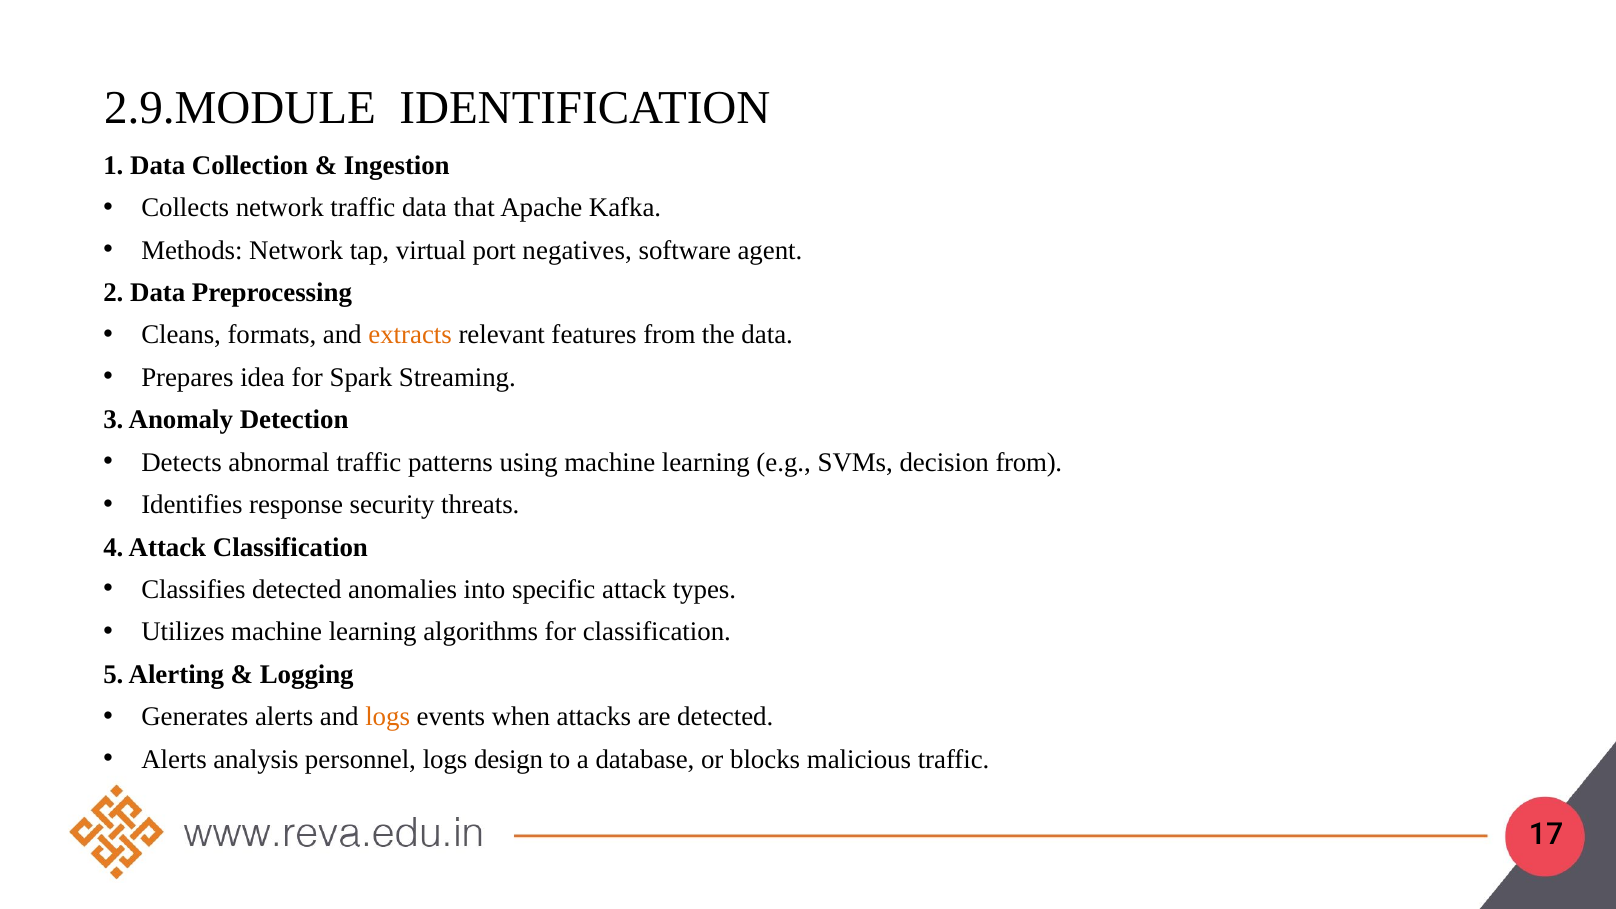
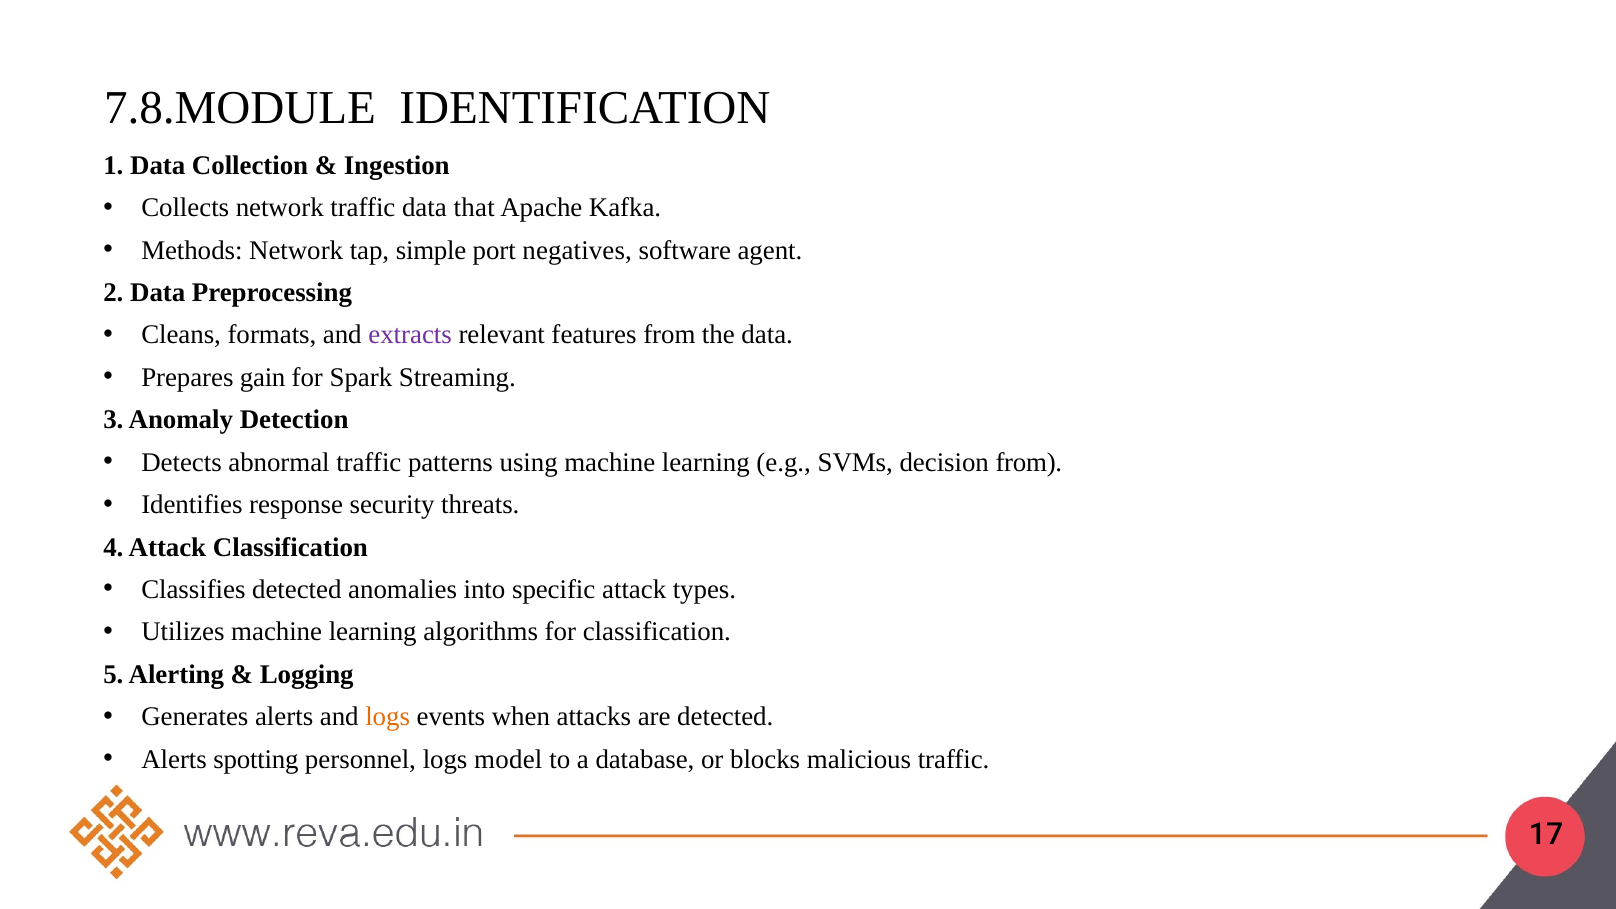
2.9.MODULE: 2.9.MODULE -> 7.8.MODULE
virtual: virtual -> simple
extracts colour: orange -> purple
idea: idea -> gain
analysis: analysis -> spotting
design: design -> model
